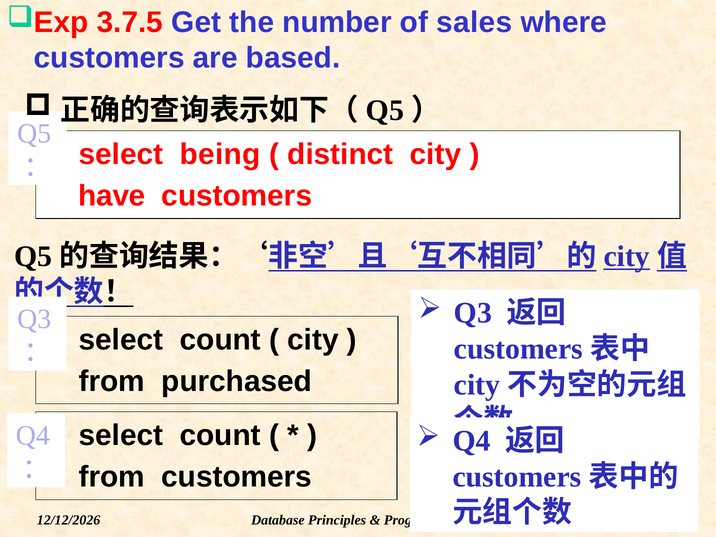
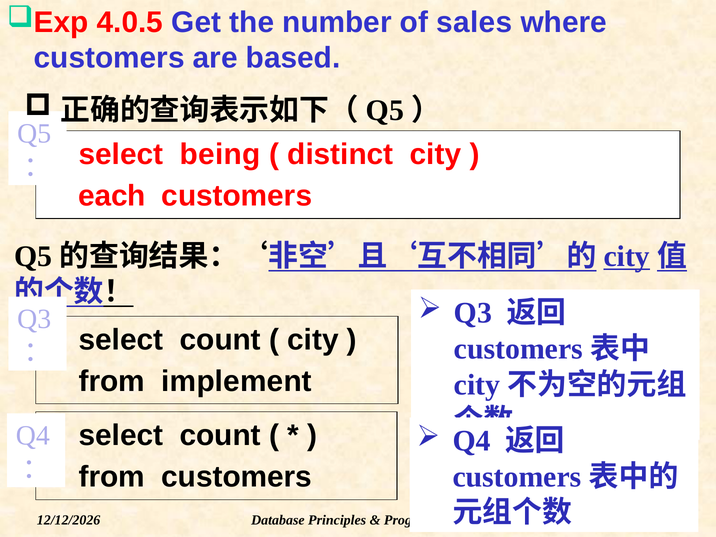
3.7.5: 3.7.5 -> 4.0.5
have: have -> each
purchased: purchased -> implement
